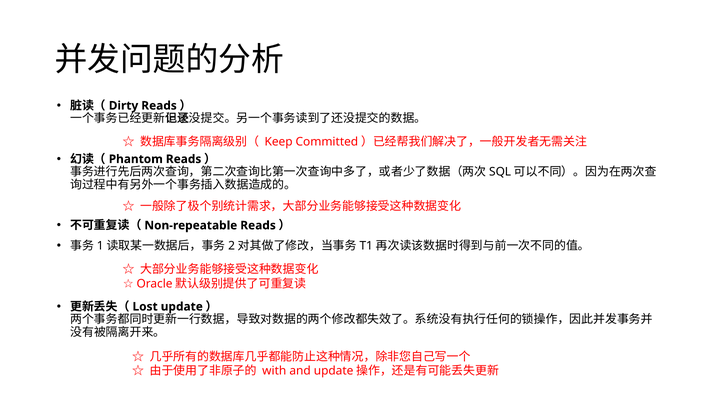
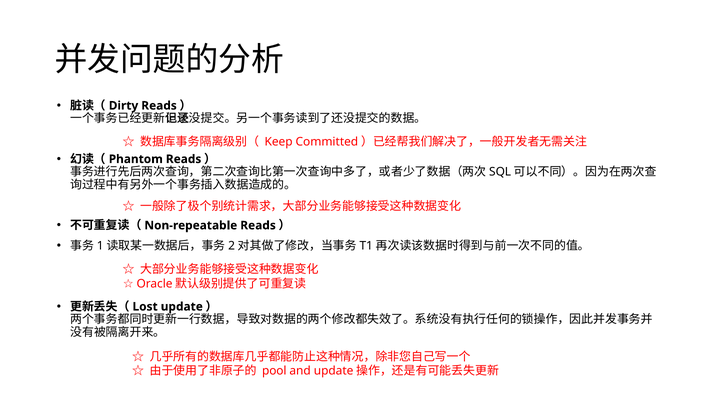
with: with -> pool
